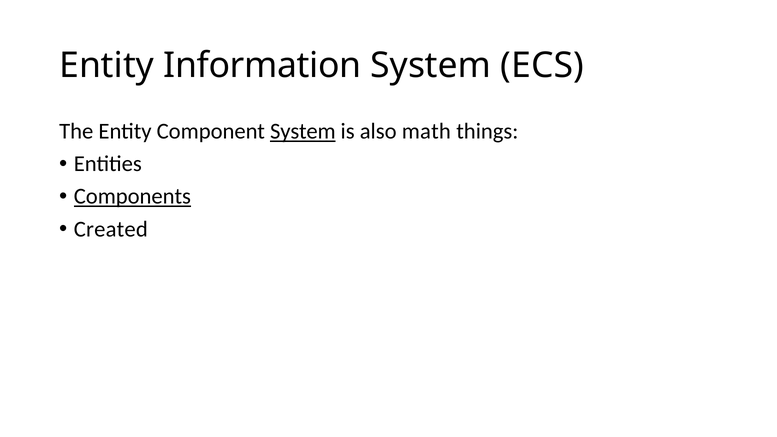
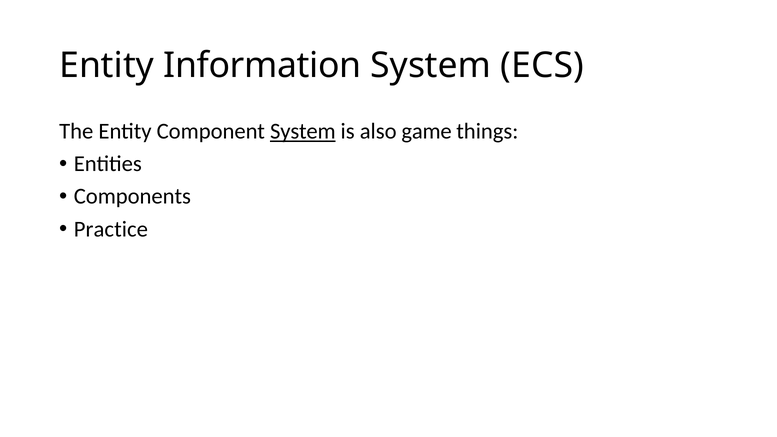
math: math -> game
Components underline: present -> none
Created: Created -> Practice
